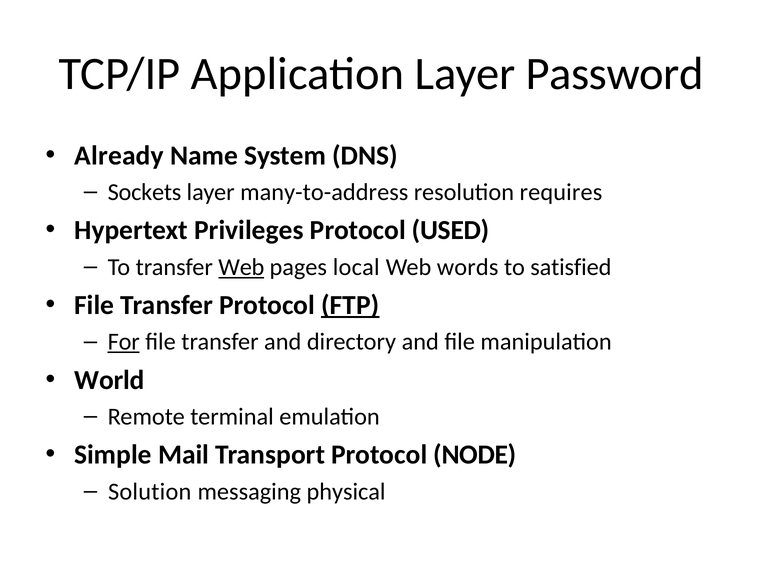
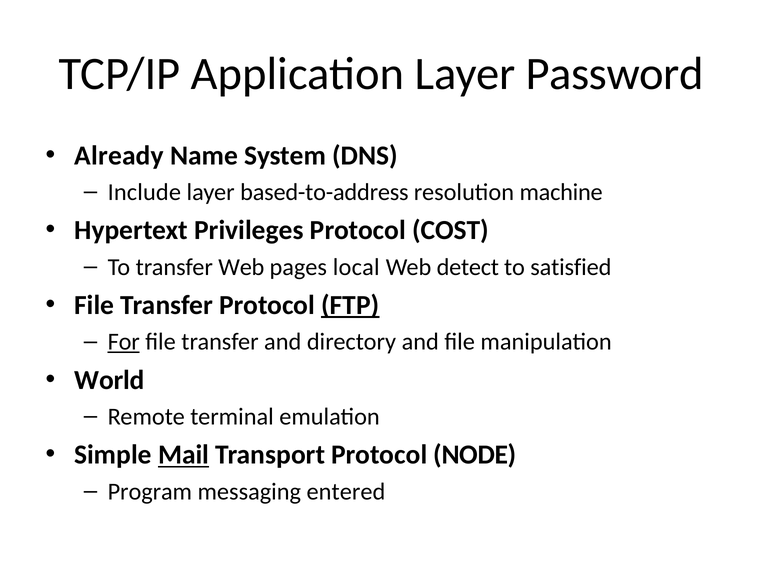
Sockets: Sockets -> Include
many-to-address: many-to-address -> based-to-address
requires: requires -> machine
USED: USED -> COST
Web at (241, 267) underline: present -> none
words: words -> detect
Mail underline: none -> present
Solution: Solution -> Program
physical: physical -> entered
